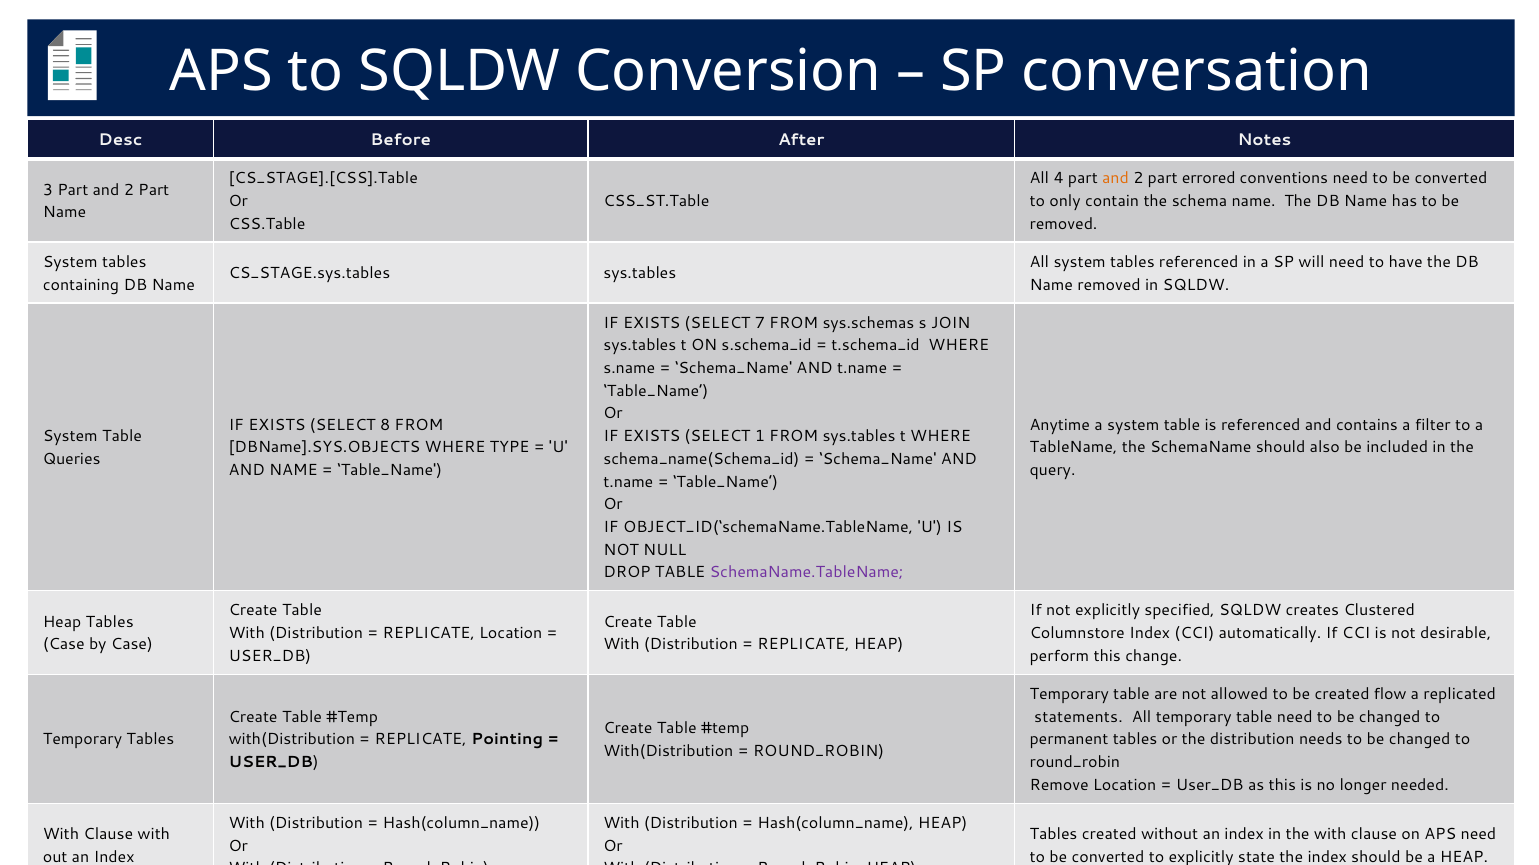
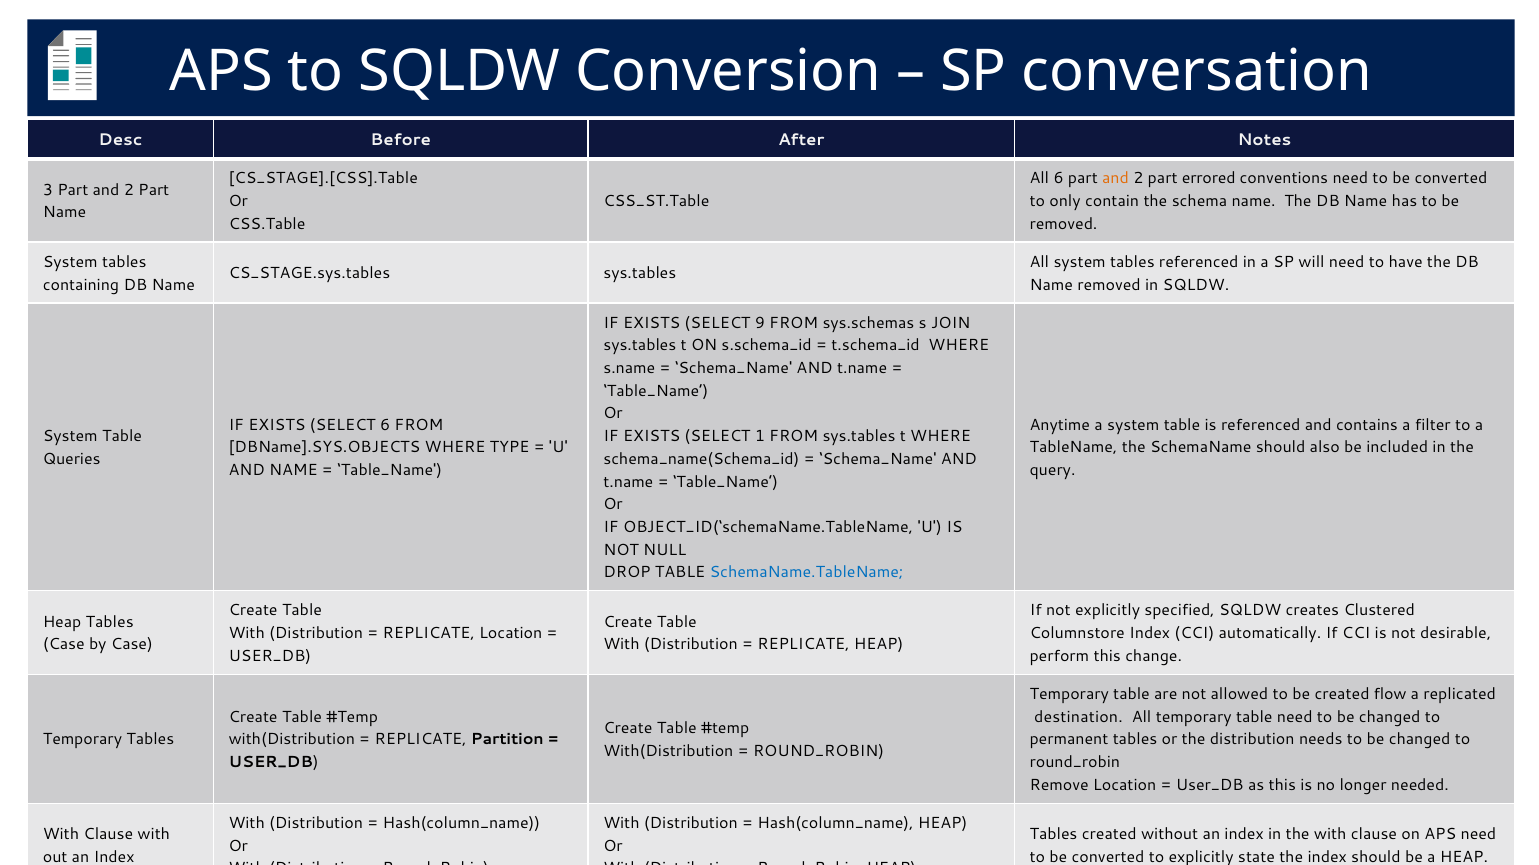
All 4: 4 -> 6
7: 7 -> 9
SELECT 8: 8 -> 6
SchemaName.TableName colour: purple -> blue
statements: statements -> destination
Pointing: Pointing -> Partition
